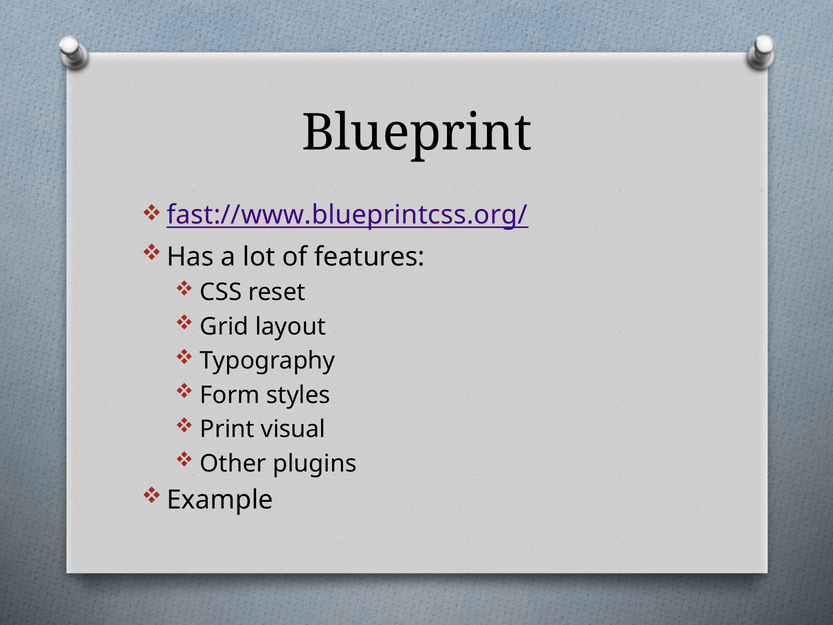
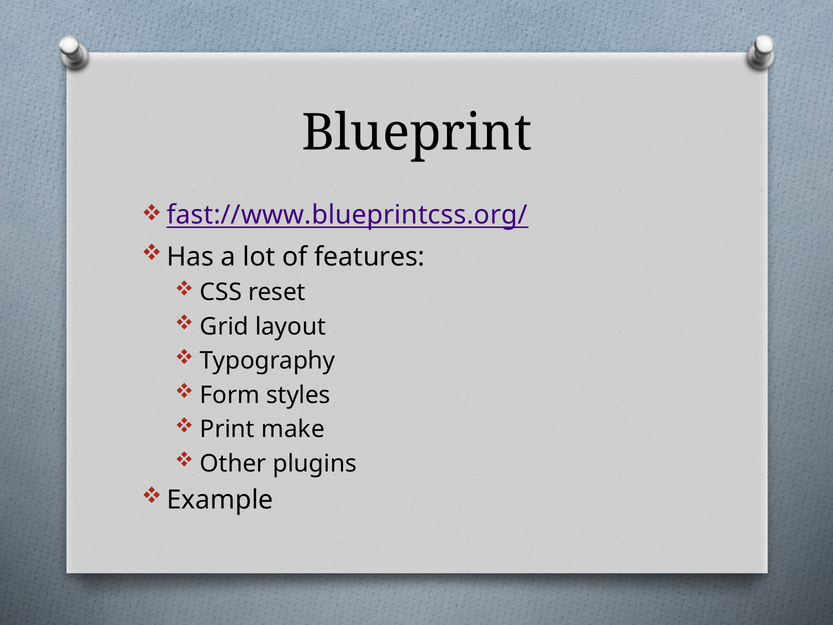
visual: visual -> make
